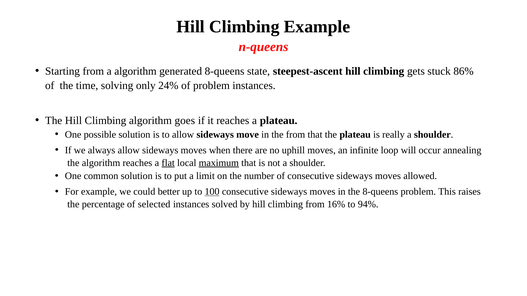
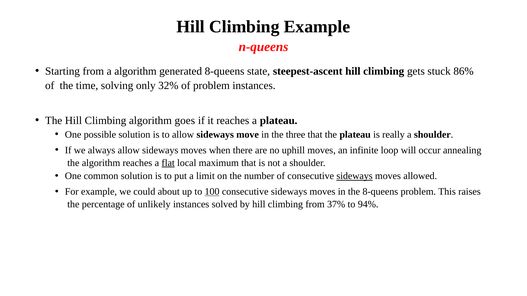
24%: 24% -> 32%
the from: from -> three
maximum underline: present -> none
sideways at (355, 176) underline: none -> present
better: better -> about
selected: selected -> unlikely
16%: 16% -> 37%
